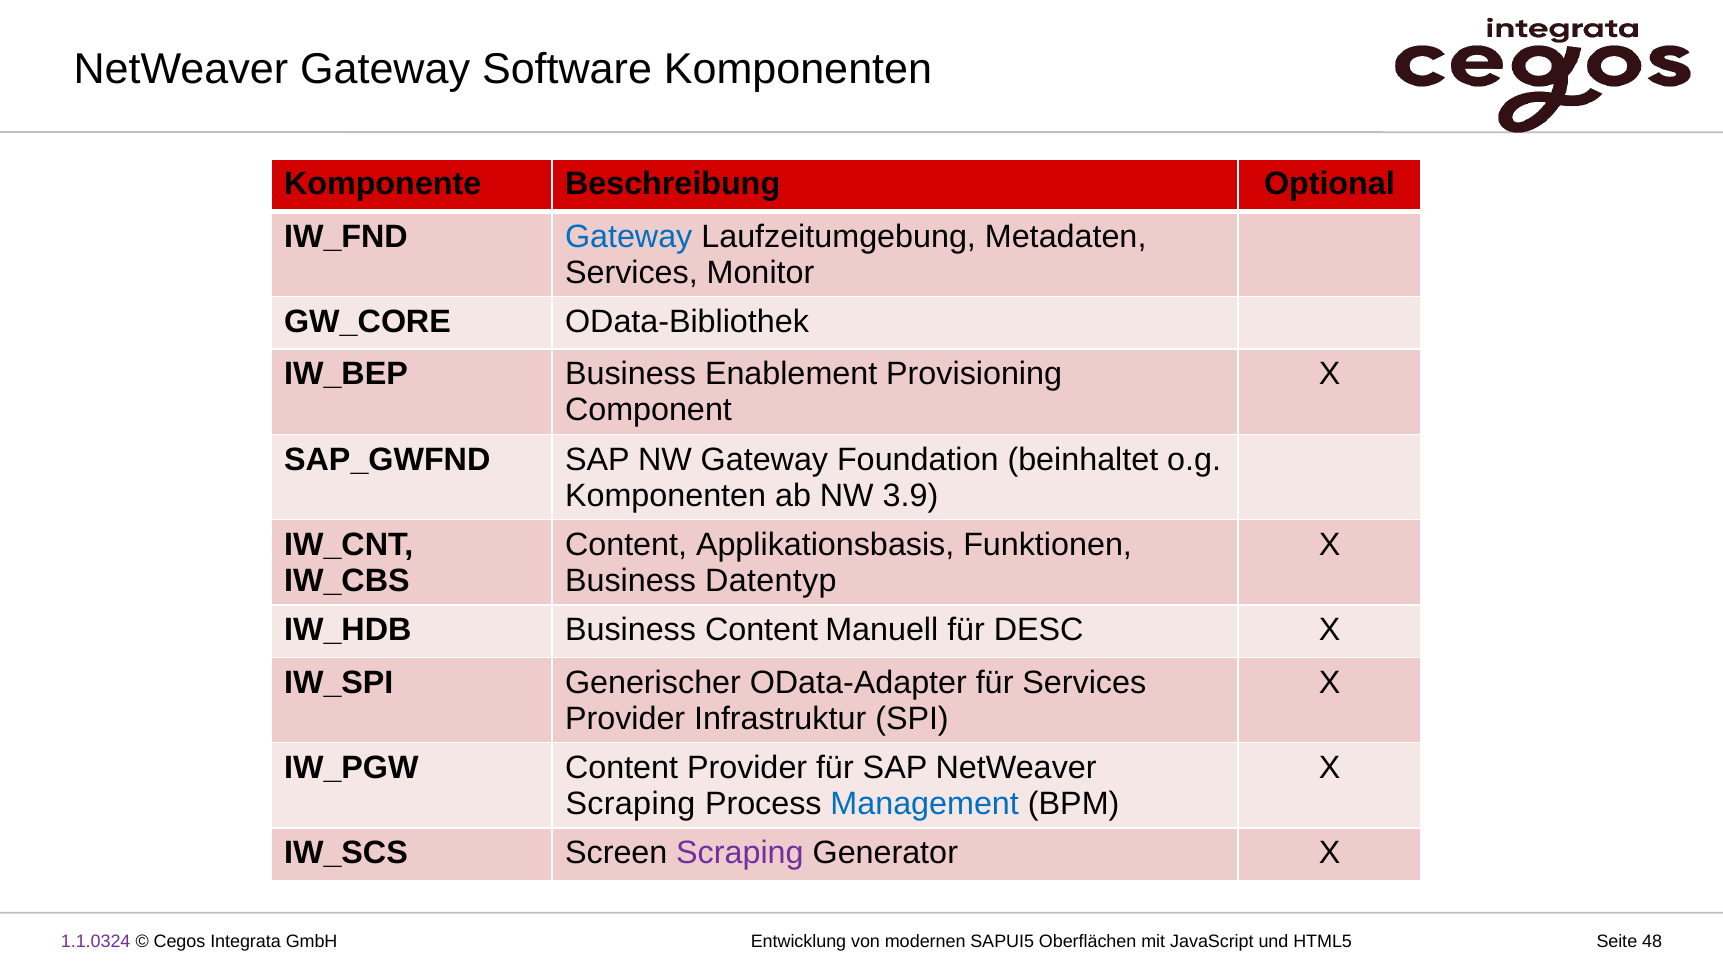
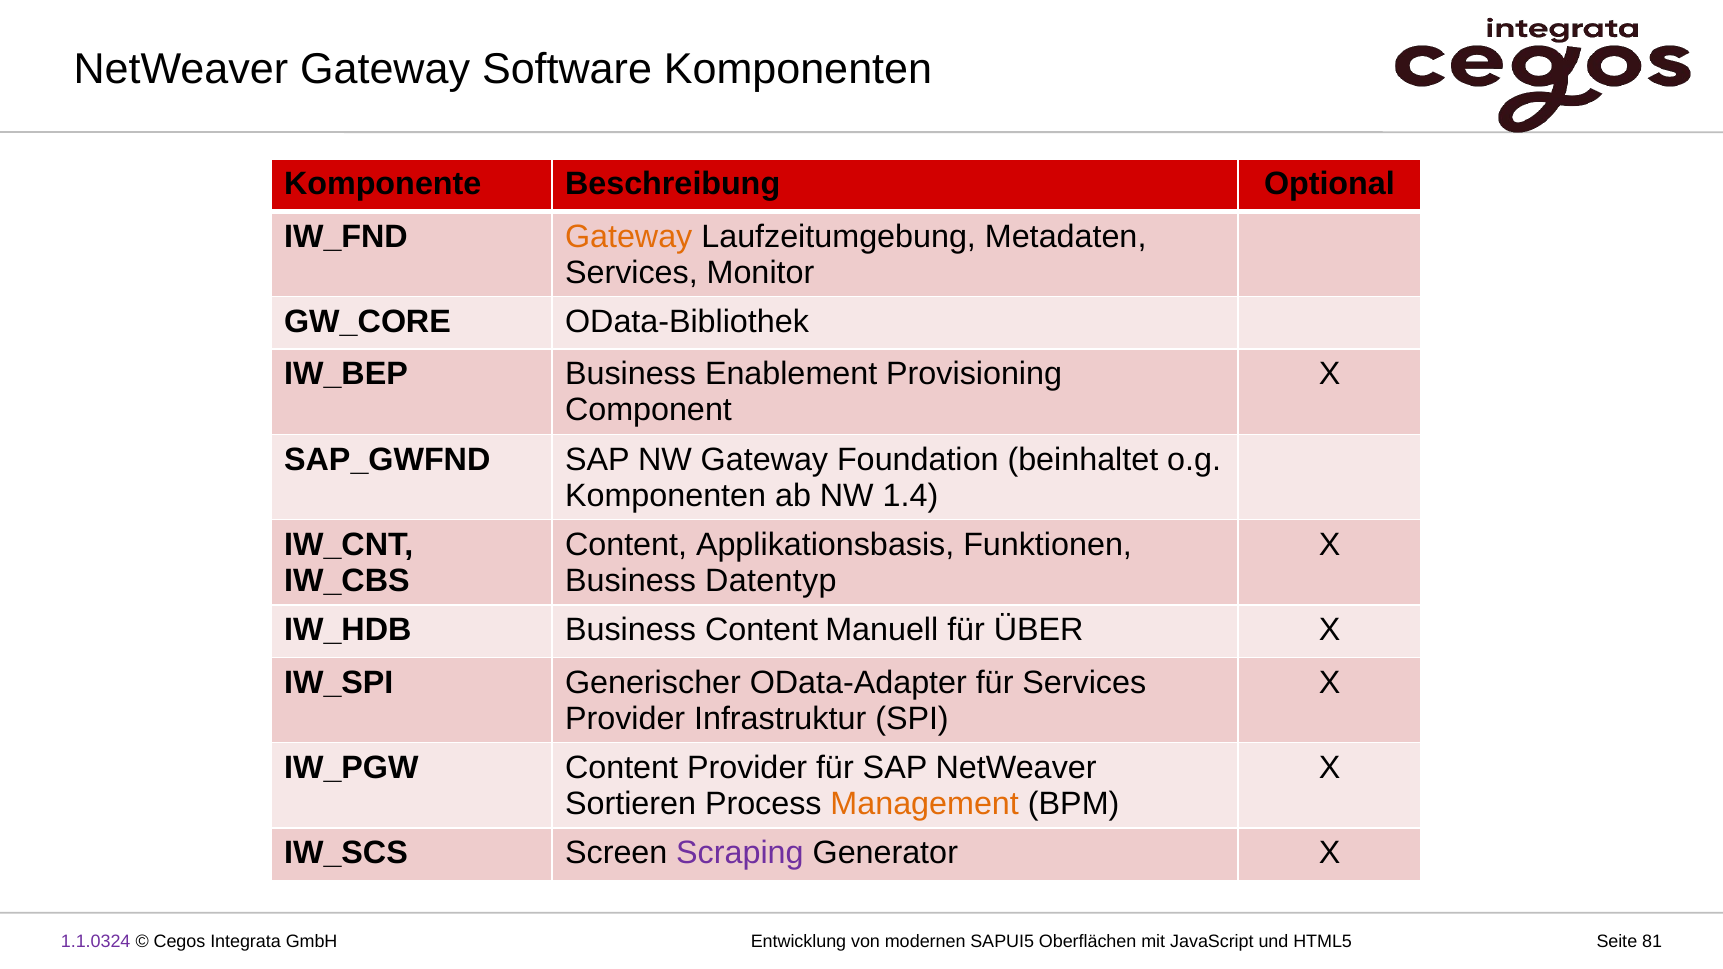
Gateway at (629, 236) colour: blue -> orange
3.9: 3.9 -> 1.4
DESC: DESC -> ÜBER
Scraping at (630, 804): Scraping -> Sortieren
Management colour: blue -> orange
48: 48 -> 81
